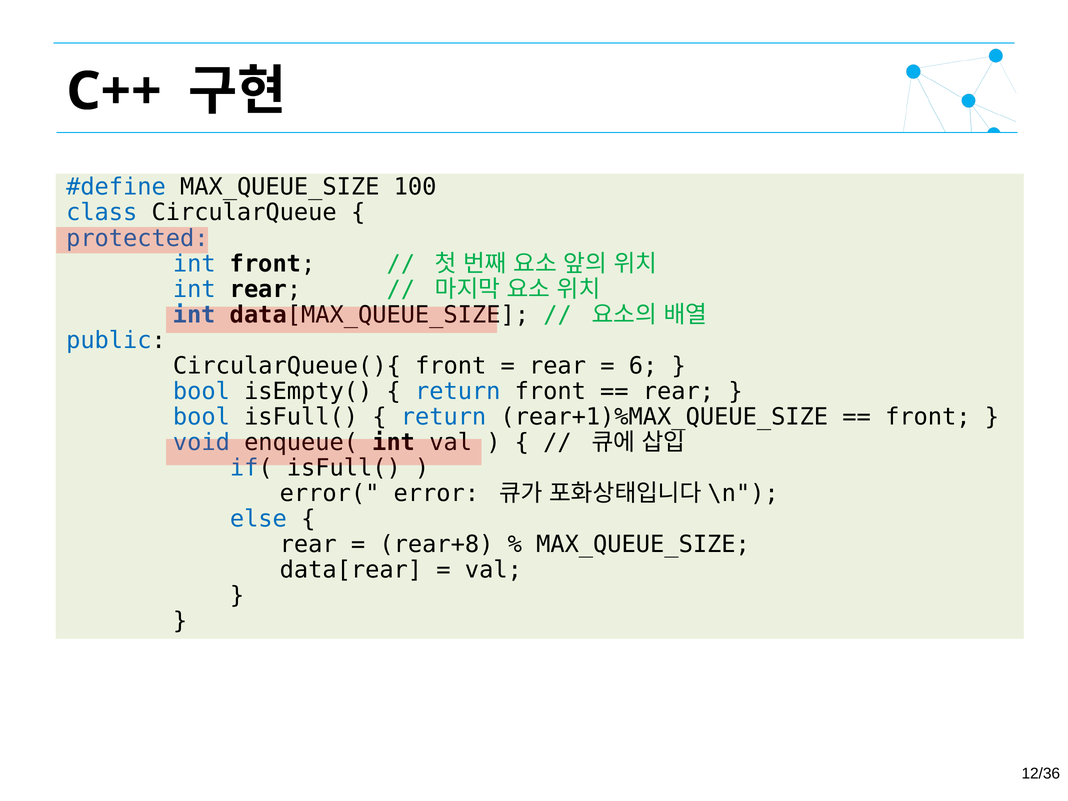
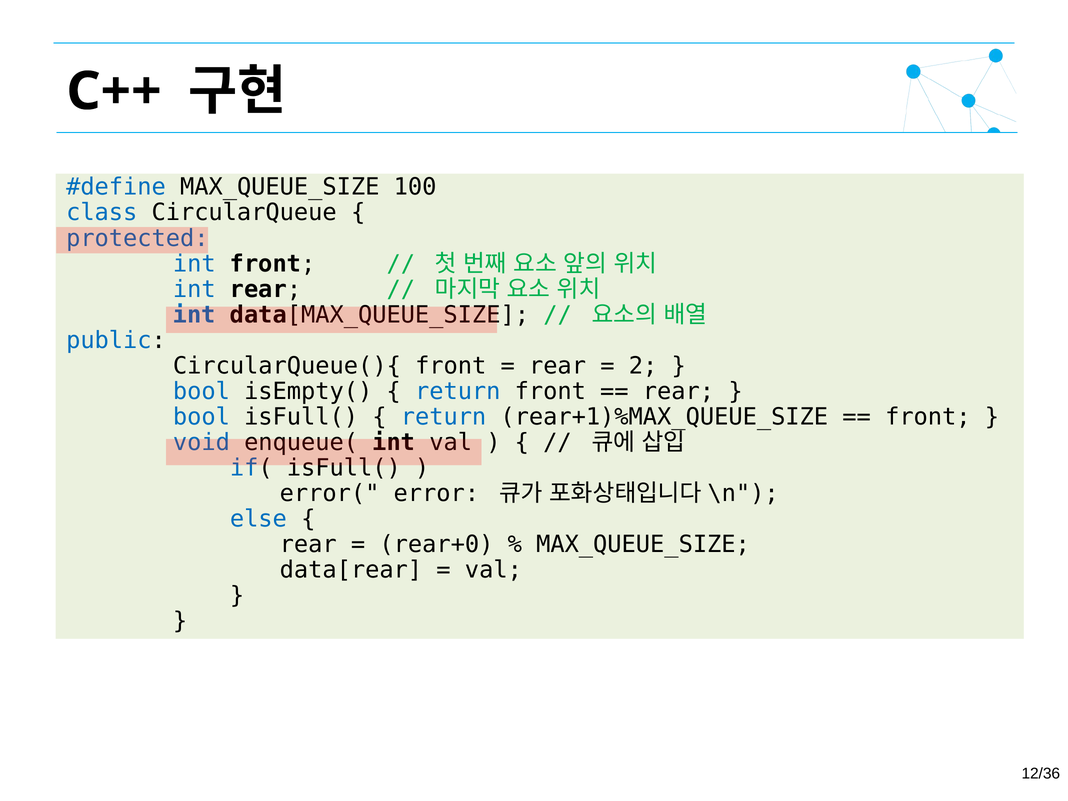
6: 6 -> 2
rear+8: rear+8 -> rear+0
